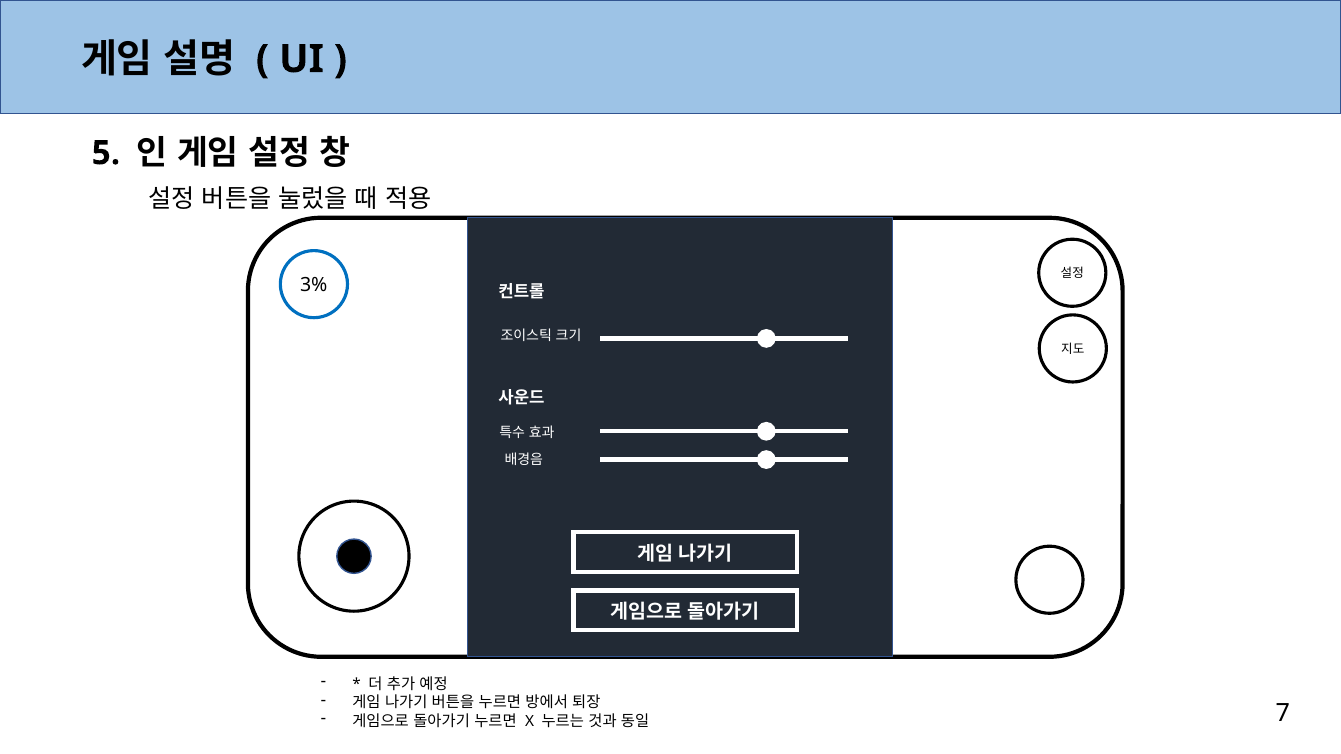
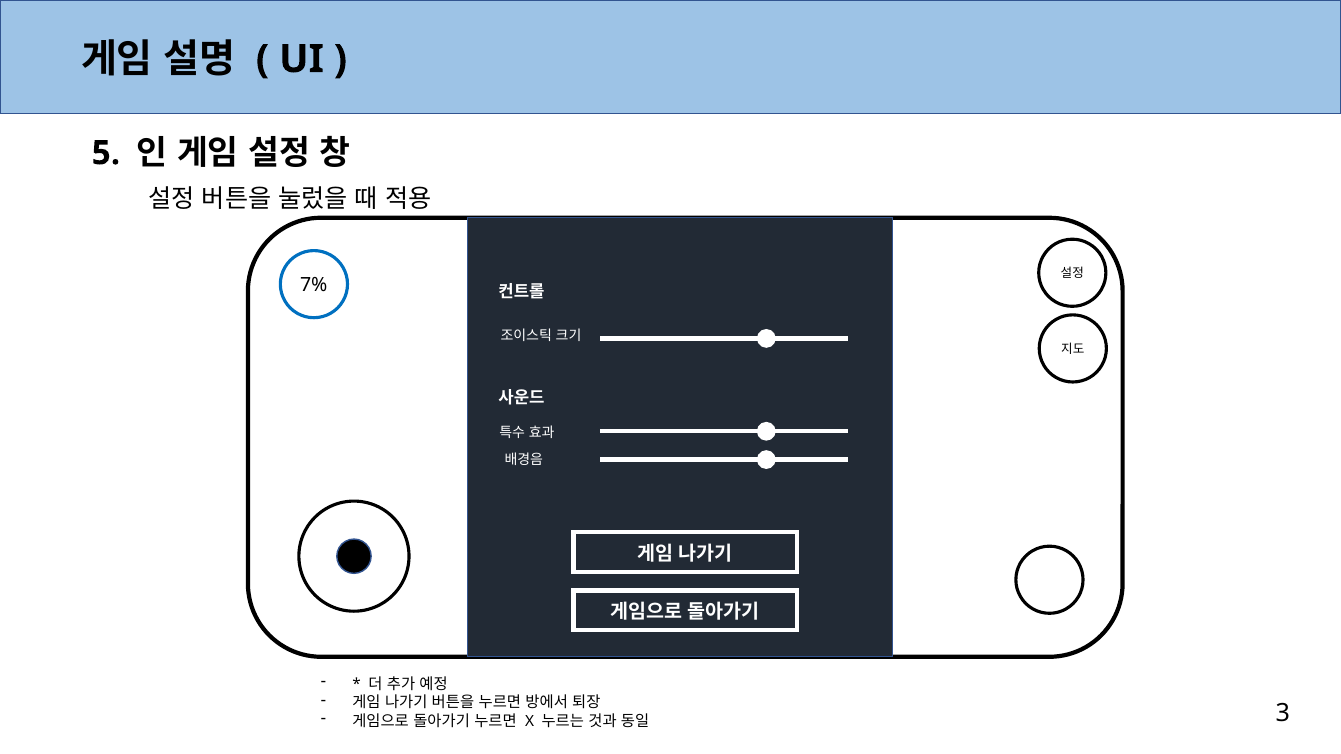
3%: 3% -> 7%
7: 7 -> 3
